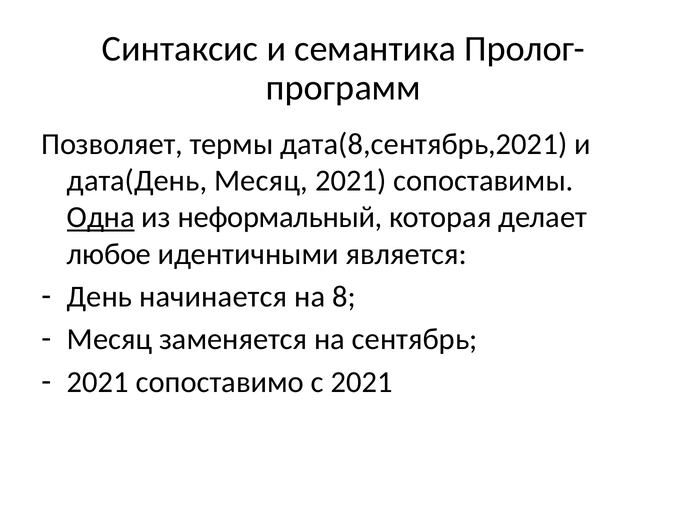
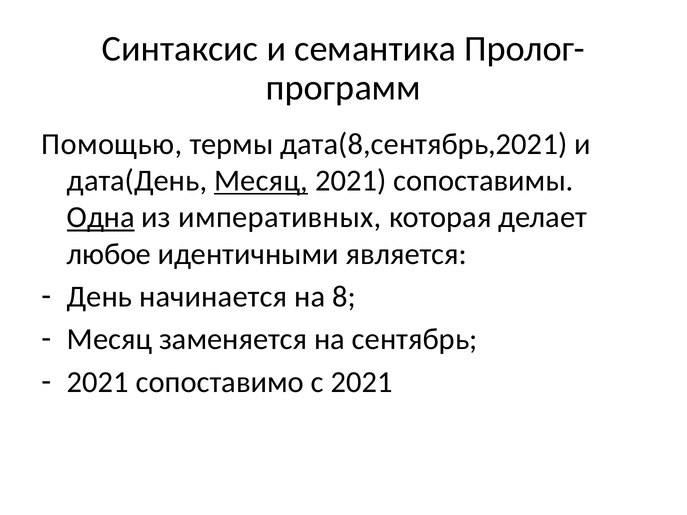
Позволяет: Позволяет -> Помощью
Месяц at (261, 181) underline: none -> present
неформальный: неформальный -> императивных
